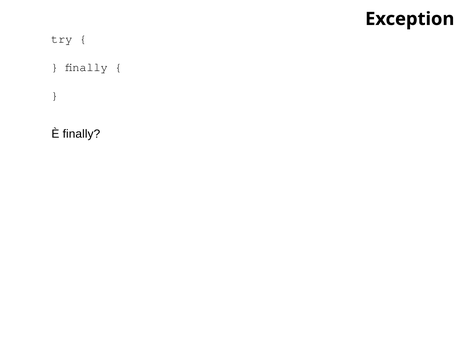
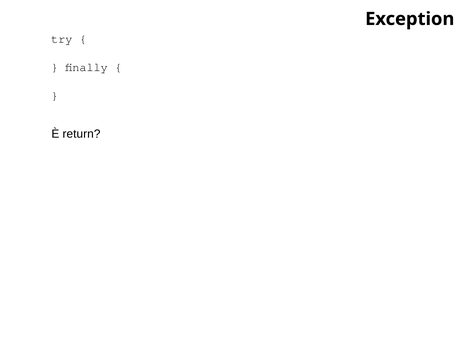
È finally: finally -> return
